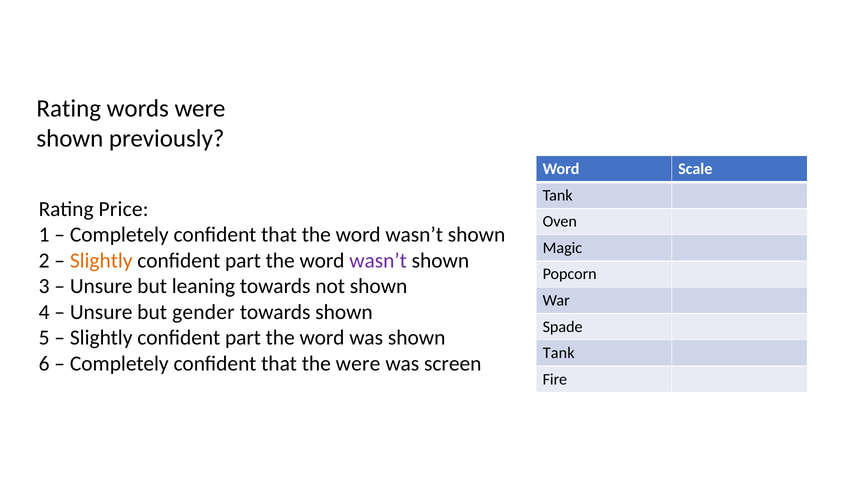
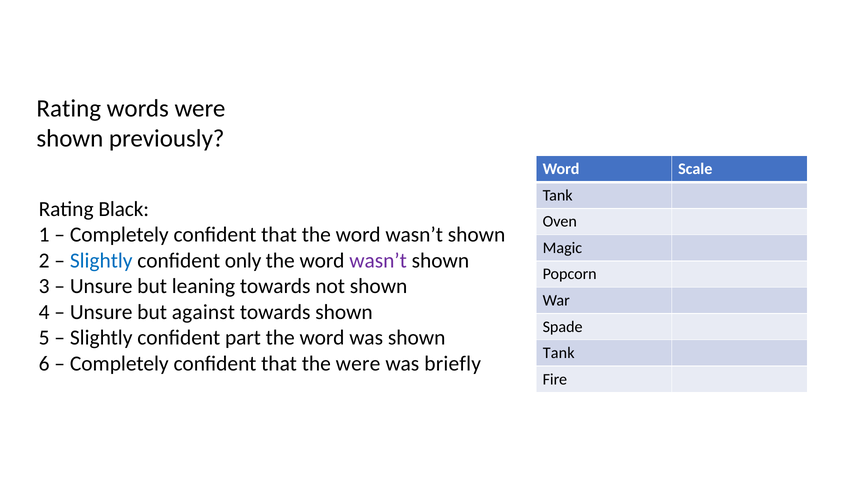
Price: Price -> Black
Slightly at (101, 260) colour: orange -> blue
part at (243, 260): part -> only
gender: gender -> against
screen: screen -> briefly
